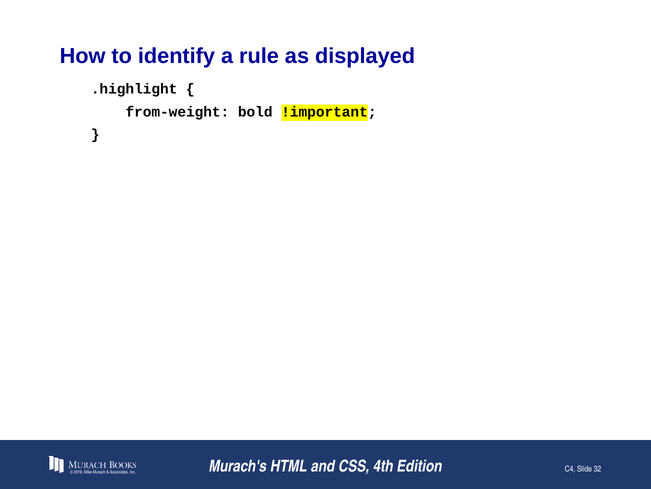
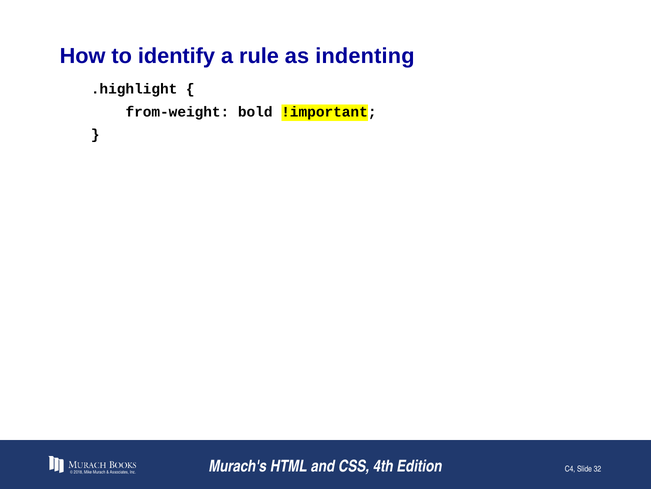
displayed: displayed -> indenting
